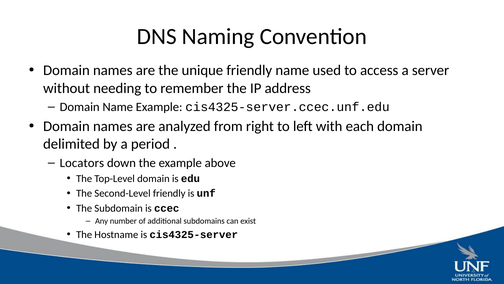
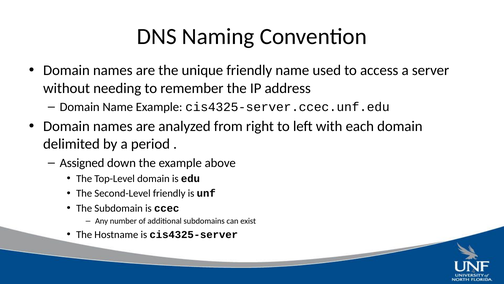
Locators: Locators -> Assigned
